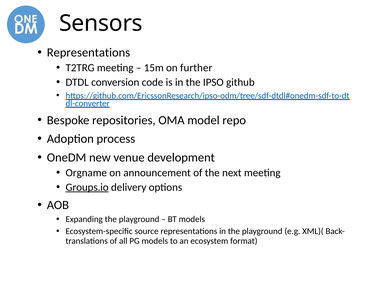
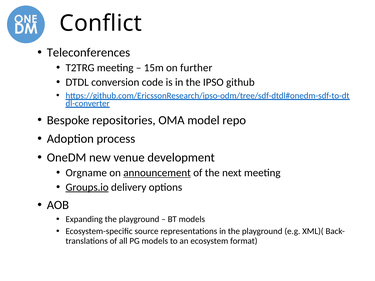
Sensors: Sensors -> Conflict
Representations at (88, 53): Representations -> Teleconferences
announcement underline: none -> present
